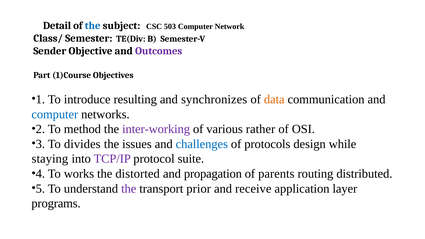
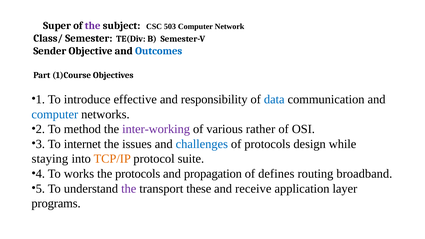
Detail: Detail -> Super
the at (93, 26) colour: blue -> purple
Outcomes colour: purple -> blue
resulting: resulting -> effective
synchronizes: synchronizes -> responsibility
data colour: orange -> blue
divides: divides -> internet
TCP/IP colour: purple -> orange
the distorted: distorted -> protocols
parents: parents -> defines
distributed: distributed -> broadband
prior: prior -> these
